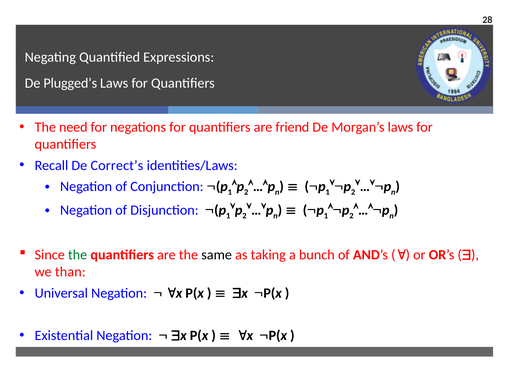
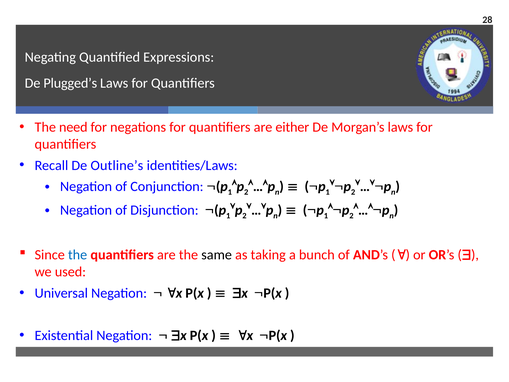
friend: friend -> either
Correct’s: Correct’s -> Outline’s
the at (78, 255) colour: green -> blue
than: than -> used
